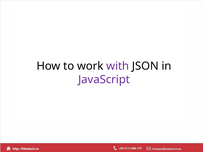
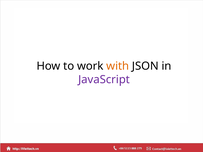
with colour: purple -> orange
